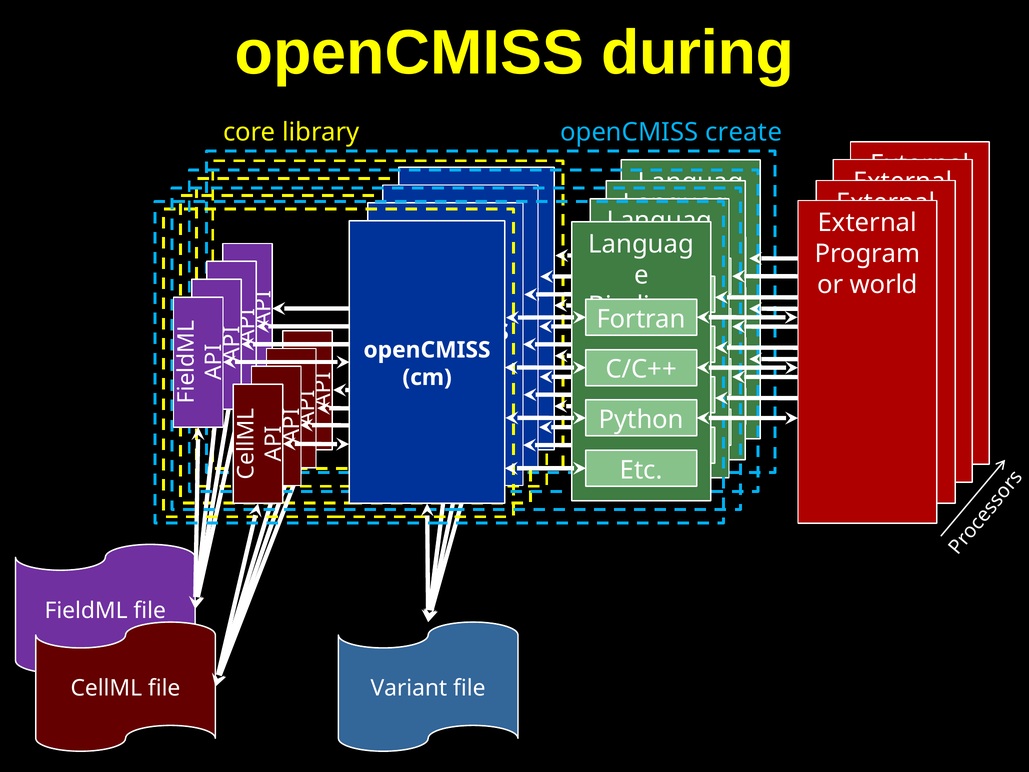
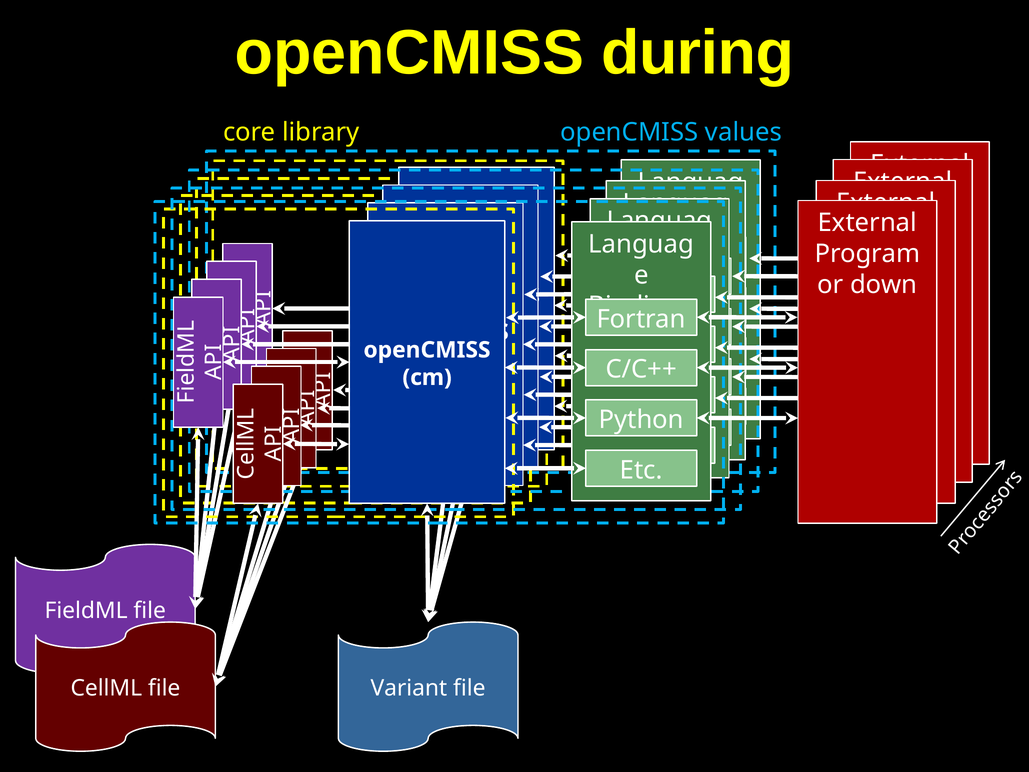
create: create -> values
world: world -> down
